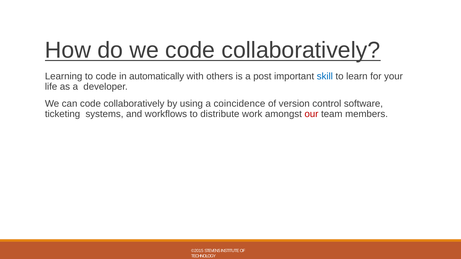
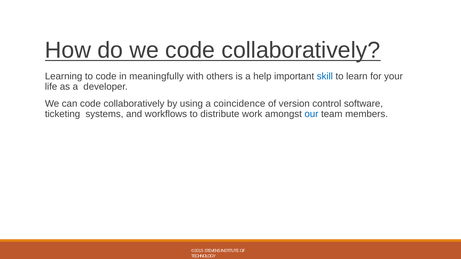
automatically: automatically -> meaningfully
post: post -> help
our colour: red -> blue
